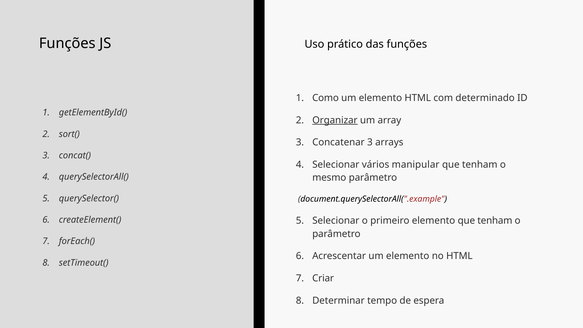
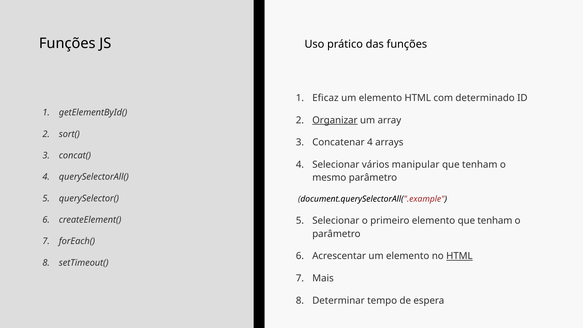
Como: Como -> Eficaz
Concatenar 3: 3 -> 4
HTML at (459, 256) underline: none -> present
Criar: Criar -> Mais
